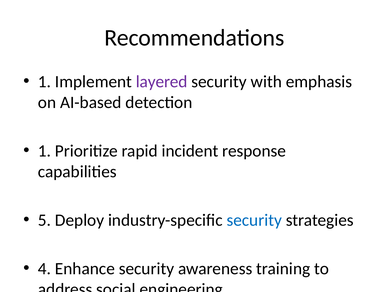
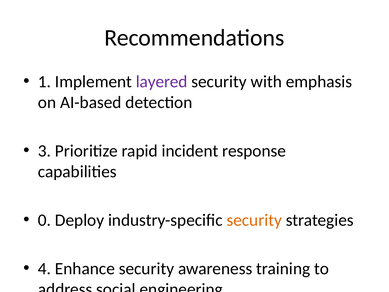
1 at (44, 151): 1 -> 3
5 at (44, 220): 5 -> 0
security at (254, 220) colour: blue -> orange
